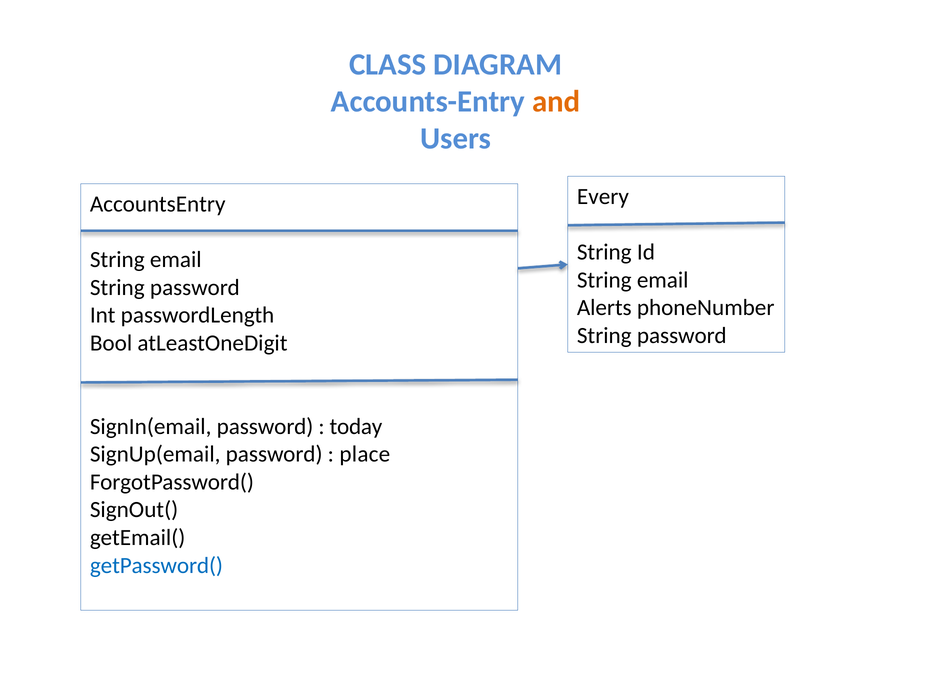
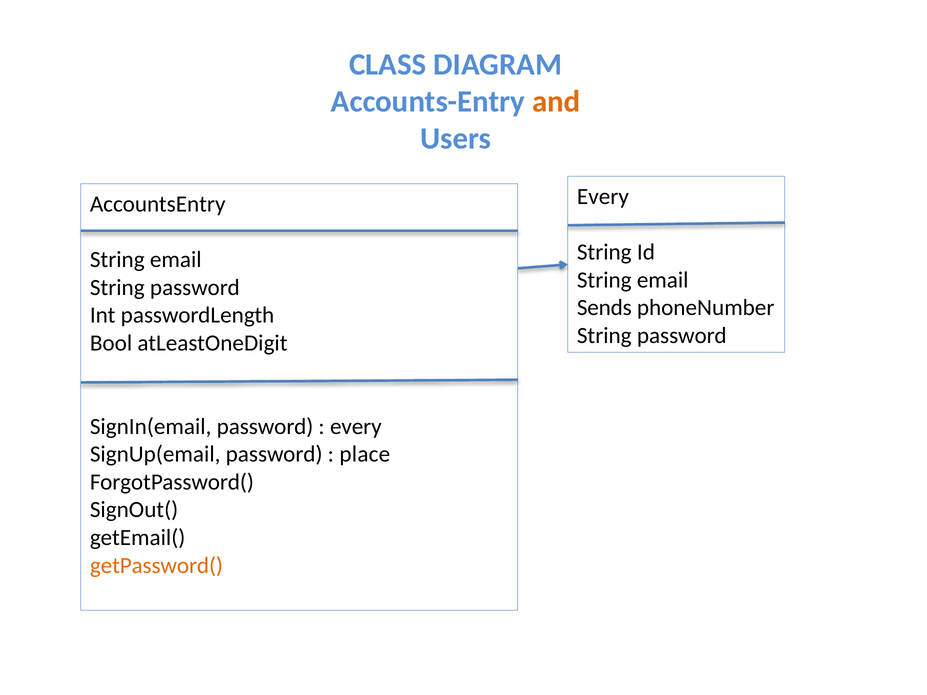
Alerts: Alerts -> Sends
today at (356, 427): today -> every
getPassword( colour: blue -> orange
